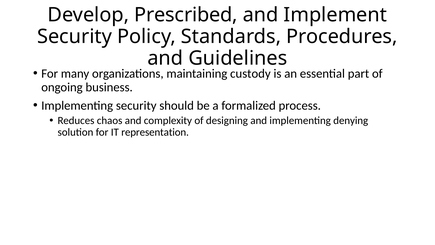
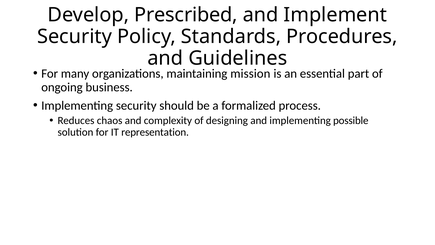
custody: custody -> mission
denying: denying -> possible
